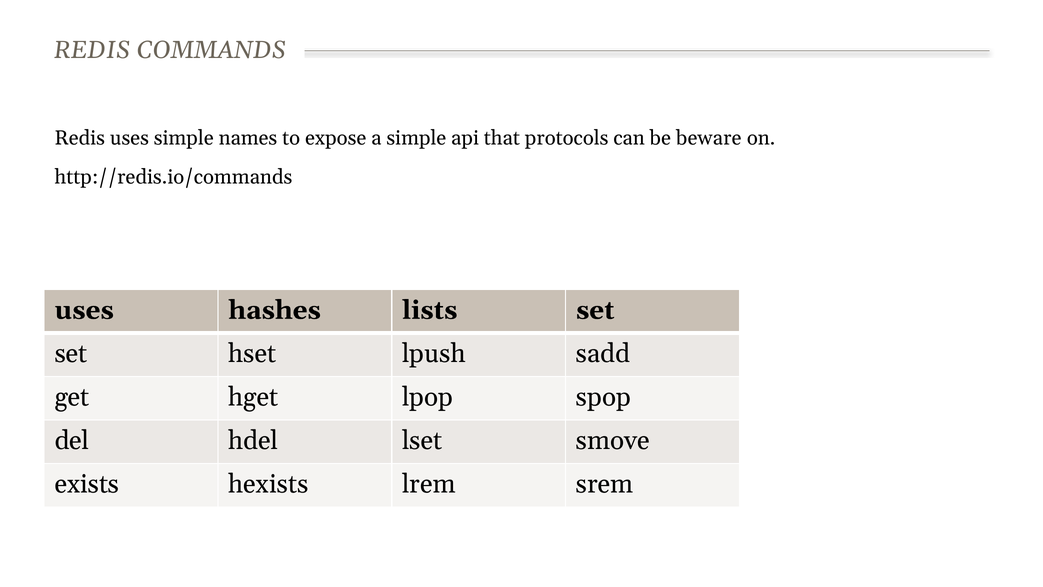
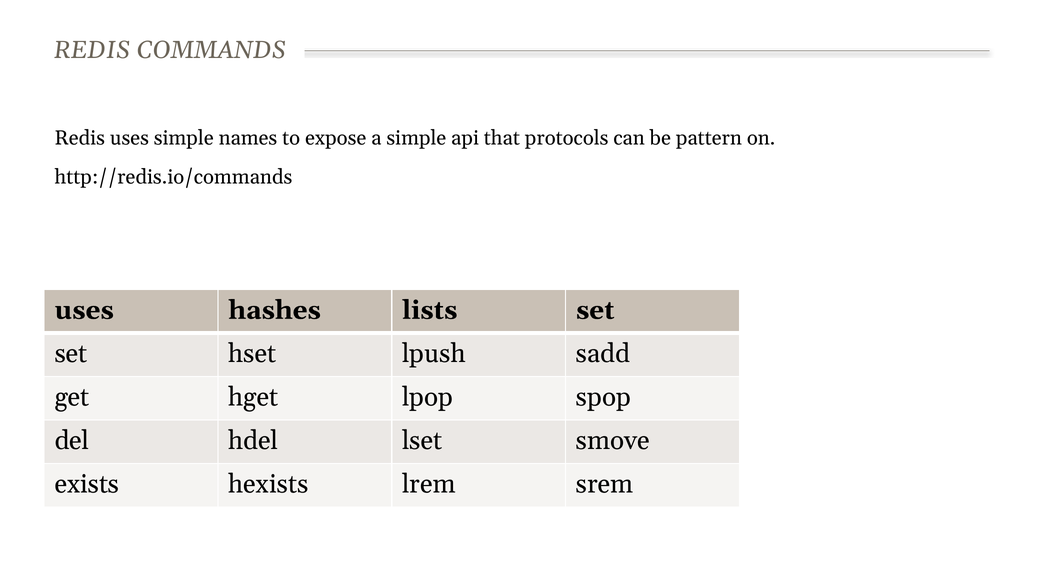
beware: beware -> pattern
